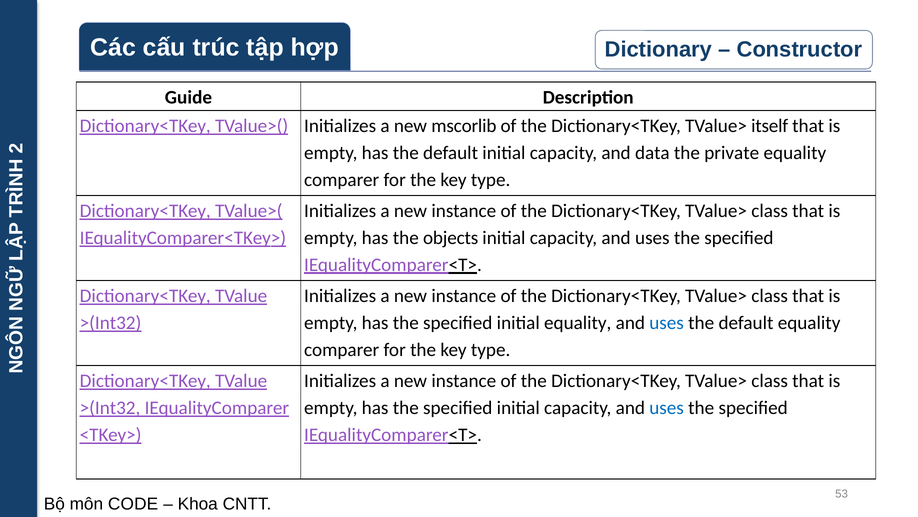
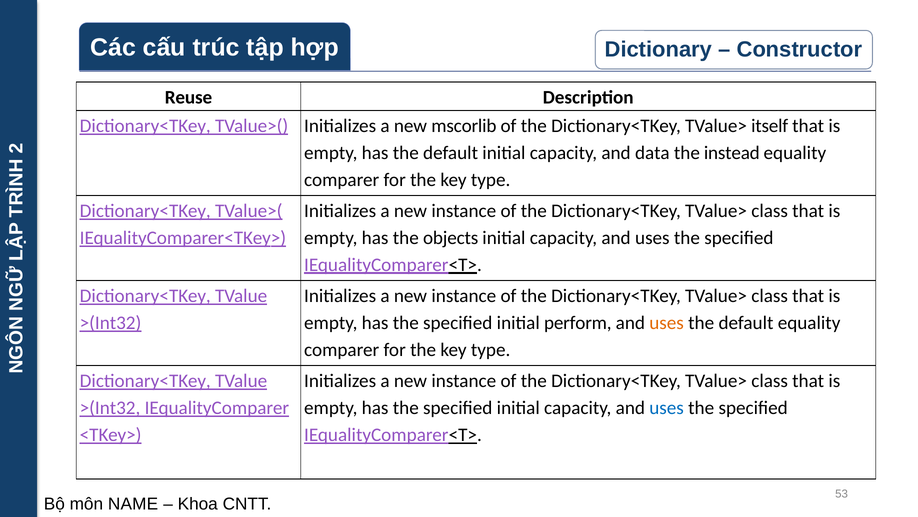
Guide: Guide -> Reuse
private: private -> instead
initial equality: equality -> perform
uses at (667, 323) colour: blue -> orange
CODE: CODE -> NAME
